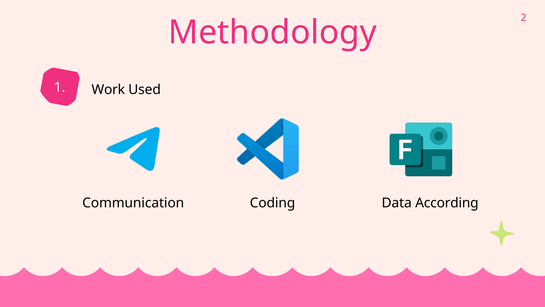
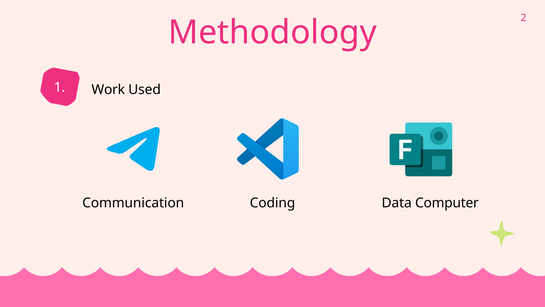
According: According -> Computer
